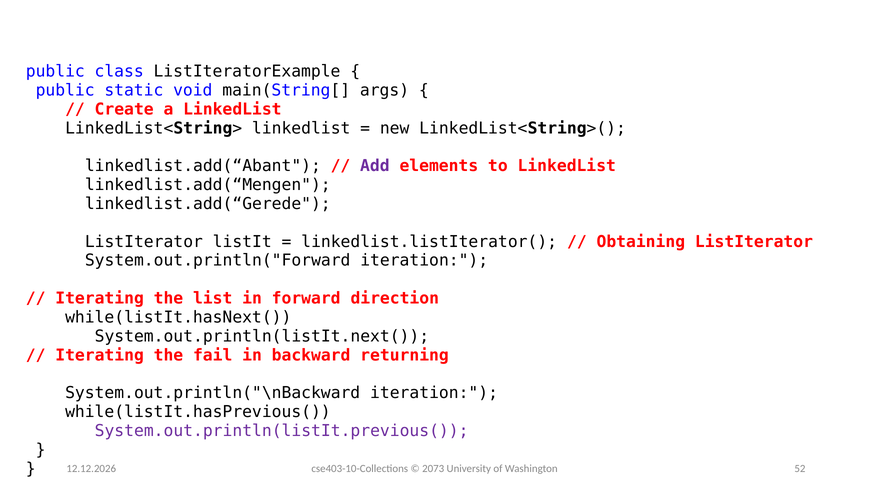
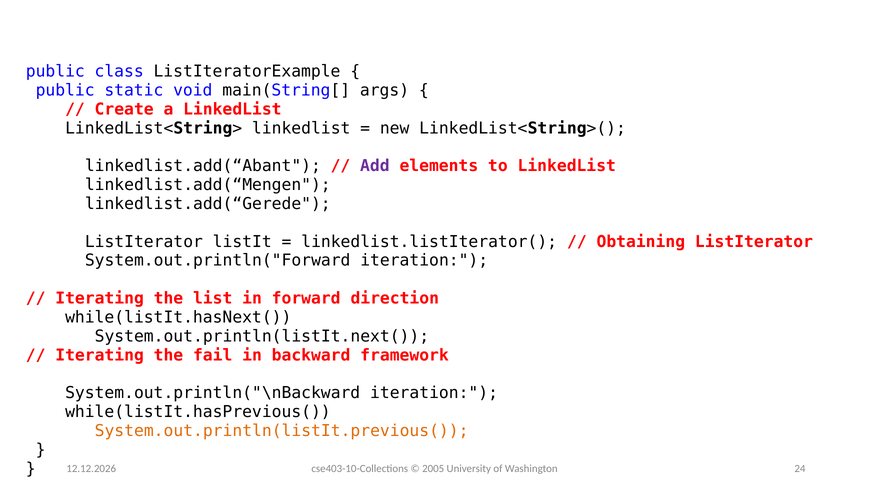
returning: returning -> framework
System.out.println(listIt.previous( colour: purple -> orange
52: 52 -> 24
2073: 2073 -> 2005
